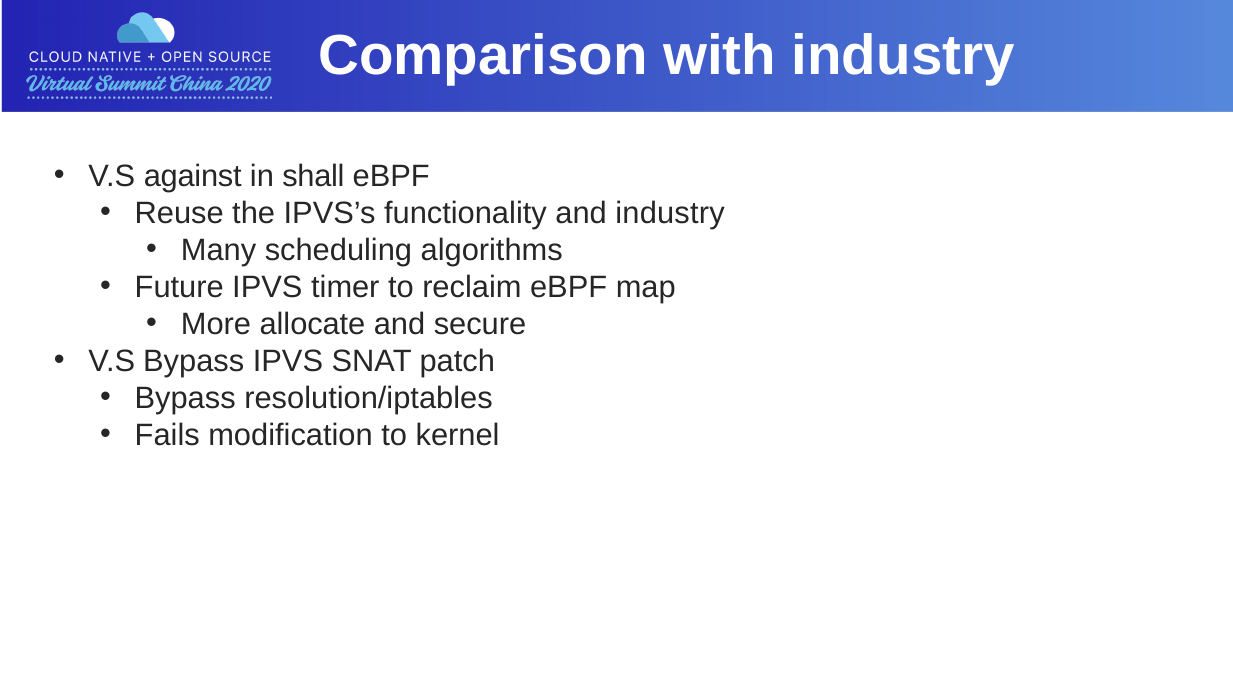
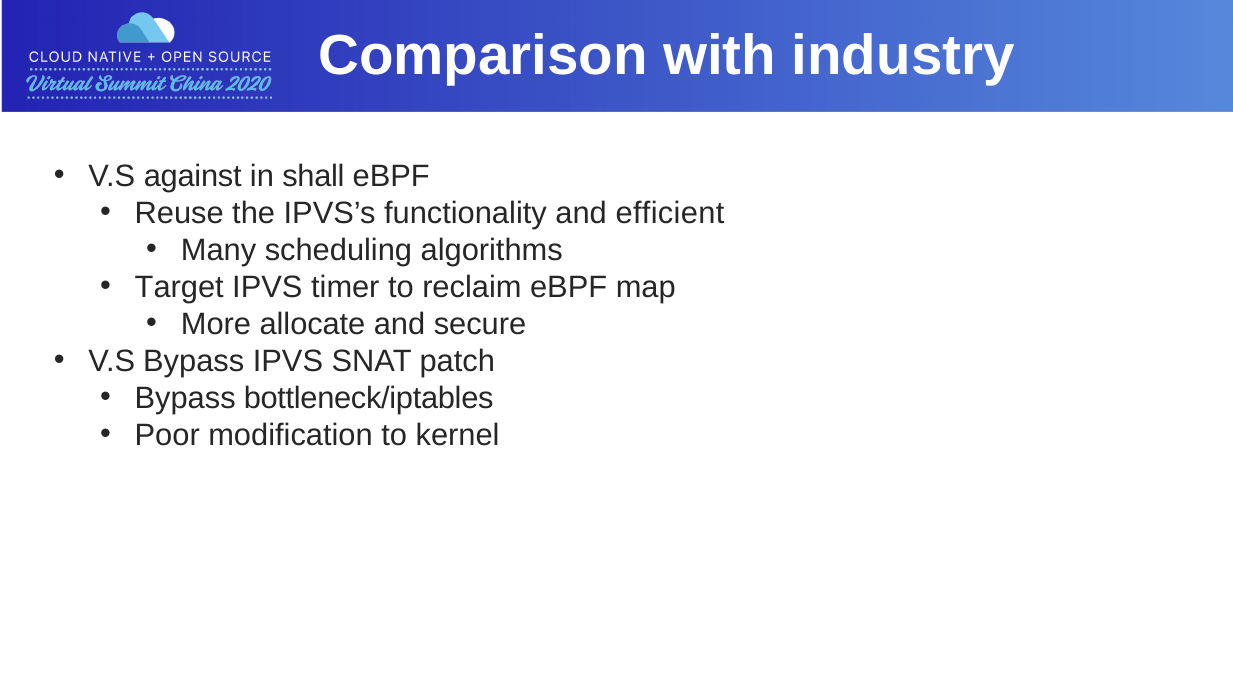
and industry: industry -> efficient
Future: Future -> Target
resolution/iptables: resolution/iptables -> bottleneck/iptables
Fails: Fails -> Poor
